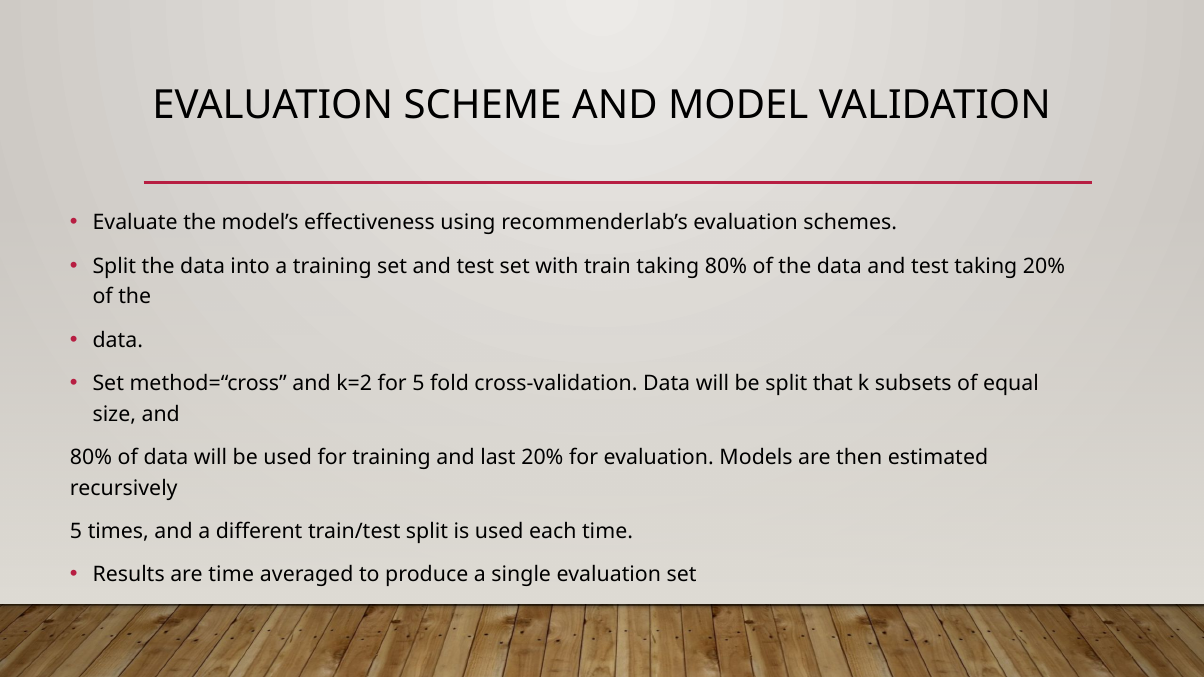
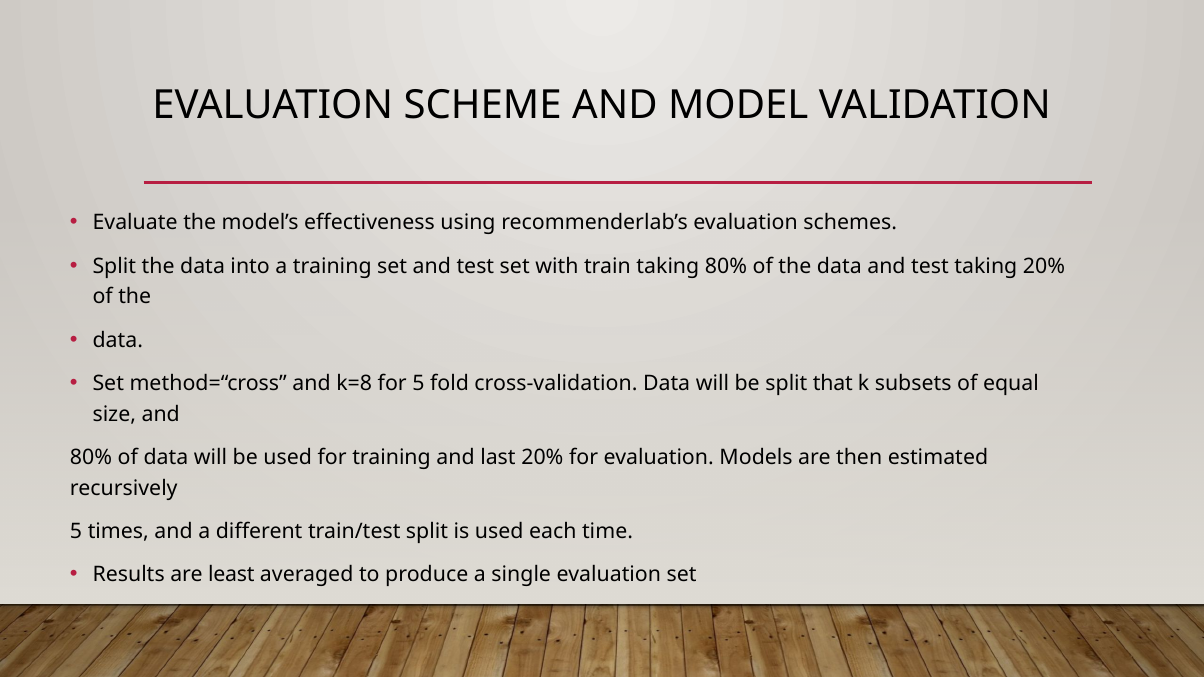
k=2: k=2 -> k=8
are time: time -> least
